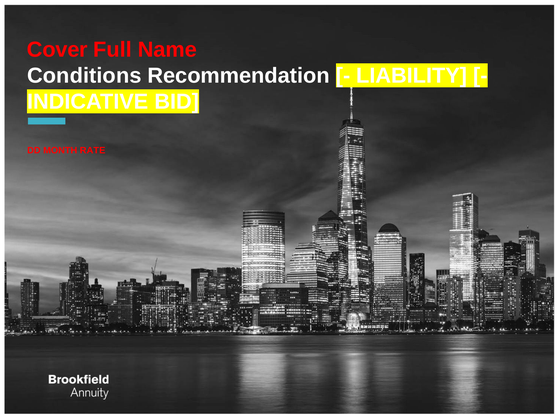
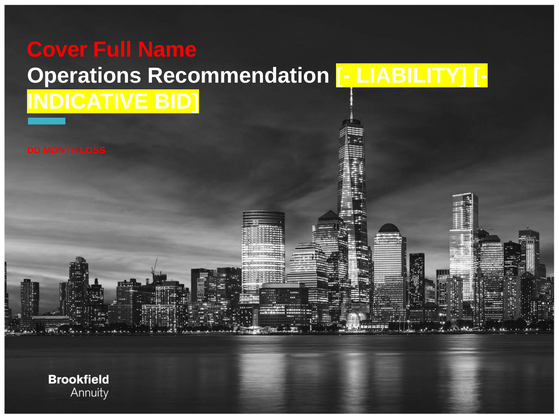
Conditions: Conditions -> Operations
RATE: RATE -> LOSS
